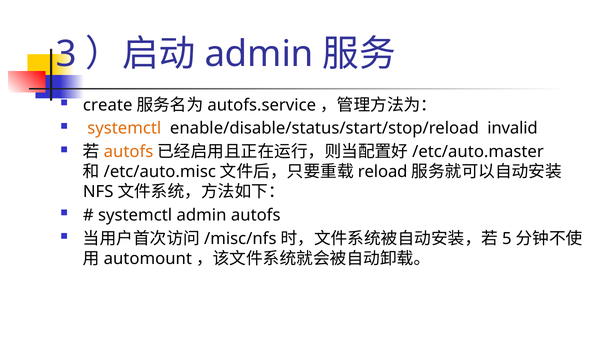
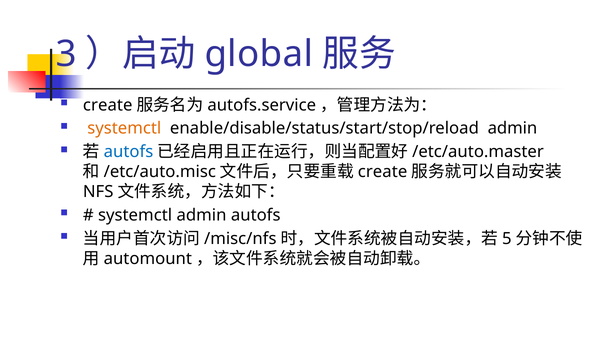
admin at (259, 54): admin -> global
enable/disable/status/start/stop/reload invalid: invalid -> admin
autofs at (128, 152) colour: orange -> blue
reload at (383, 172): reload -> create
